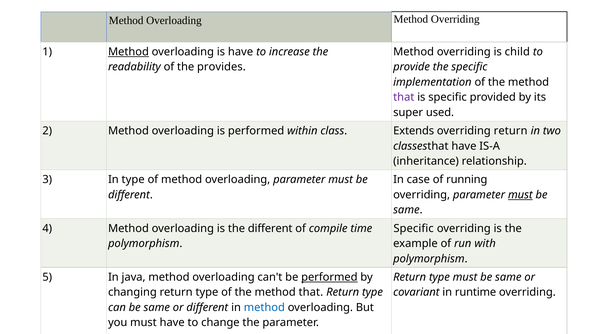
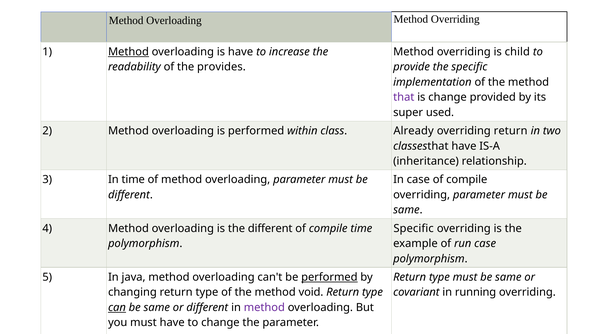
is specific: specific -> change
Extends: Extends -> Already
In type: type -> time
case of running: running -> compile
must at (520, 195) underline: present -> none
run with: with -> case
that at (311, 292): that -> void
runtime: runtime -> running
can underline: none -> present
method at (264, 307) colour: blue -> purple
